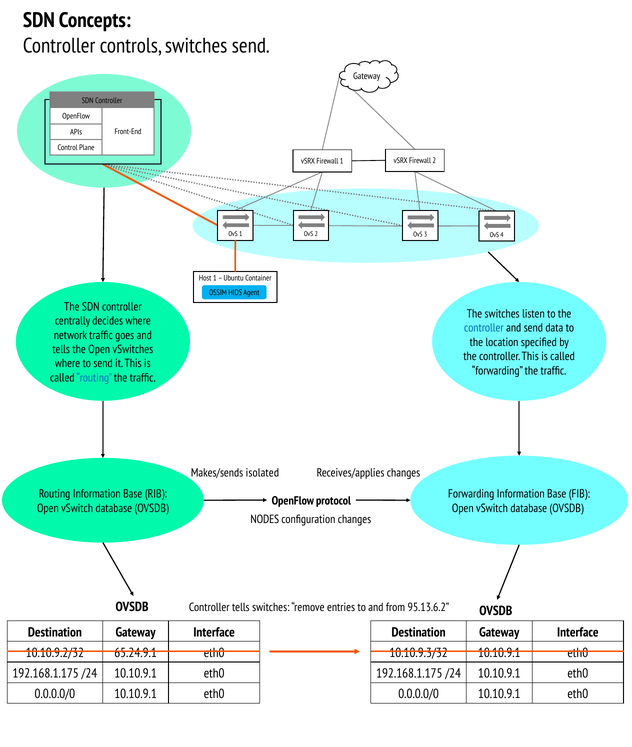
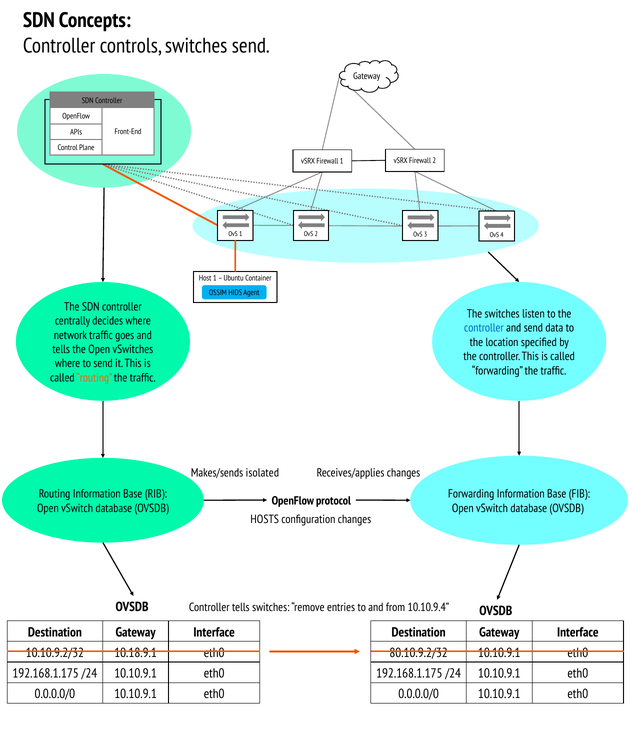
routing at (94, 378) colour: blue -> orange
NODES: NODES -> HOSTS
95.13.6.2: 95.13.6.2 -> 10.10.9.4
65.24.9.1: 65.24.9.1 -> 10.18.9.1
10.10.9.3/32: 10.10.9.3/32 -> 80.10.9.2/32
